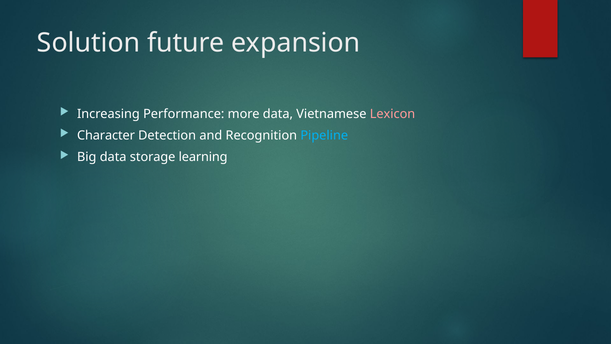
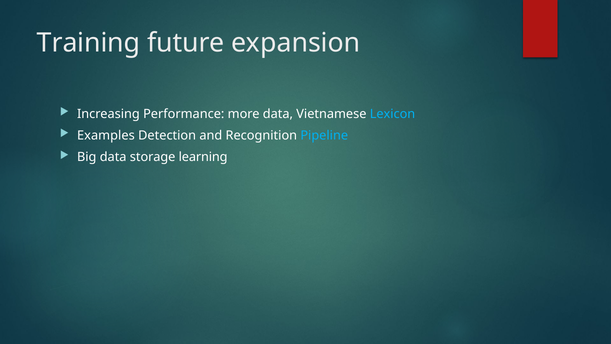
Solution: Solution -> Training
Lexicon colour: pink -> light blue
Character: Character -> Examples
